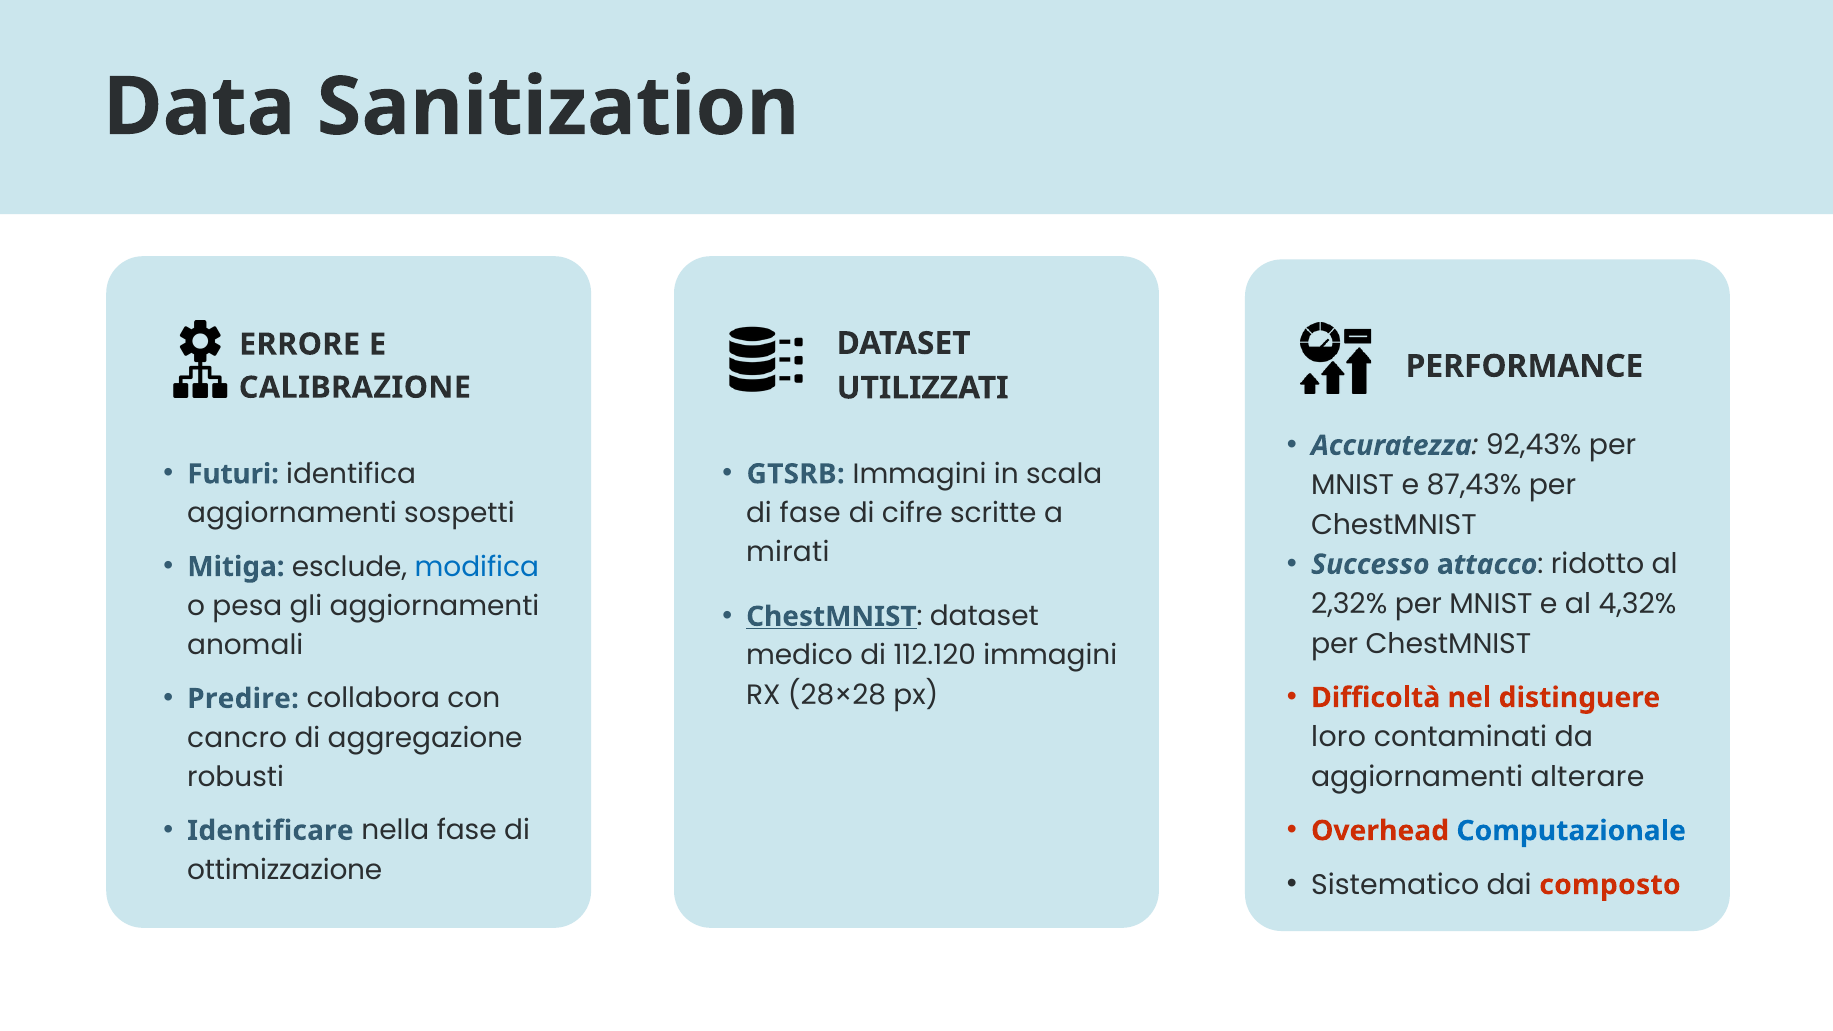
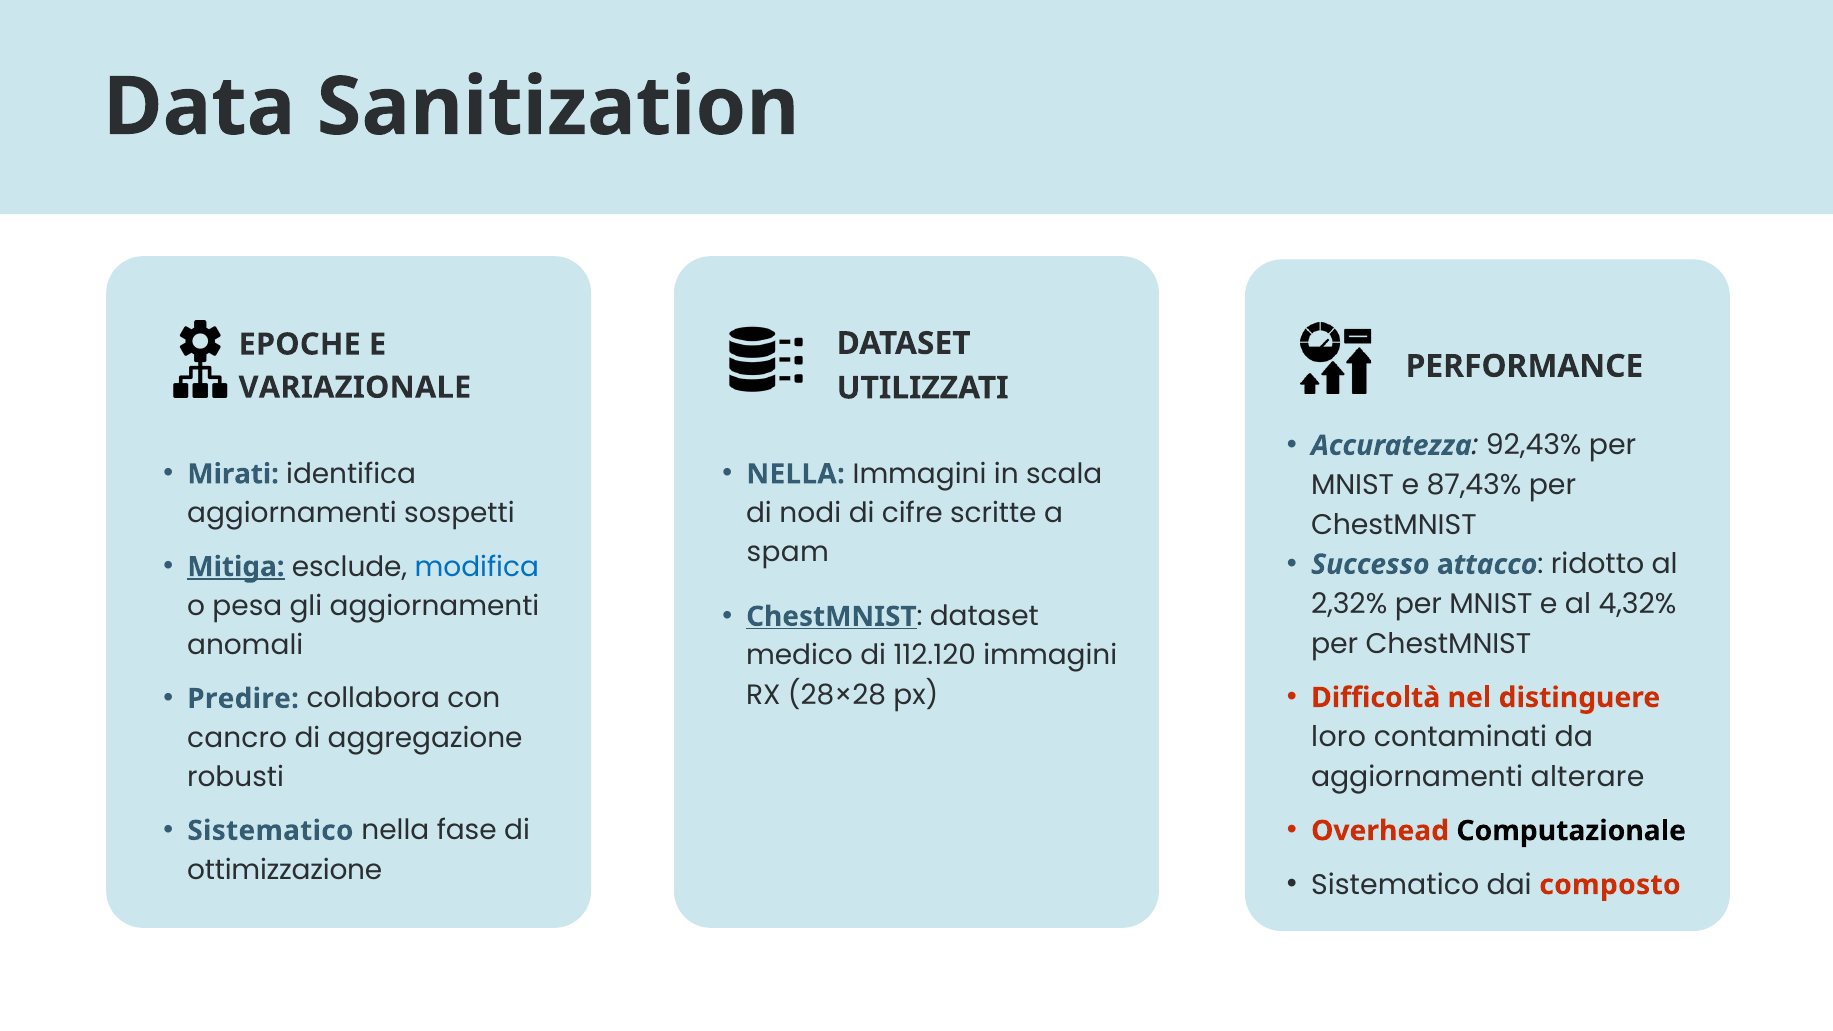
ERRORE: ERRORE -> EPOCHE
CALIBRAZIONE: CALIBRAZIONE -> VARIAZIONALE
Futuri: Futuri -> Mirati
GTSRB at (796, 474): GTSRB -> NELLA
di fase: fase -> nodi
mirati: mirati -> spam
Mitiga underline: none -> present
Identificare at (270, 831): Identificare -> Sistematico
Computazionale colour: blue -> black
